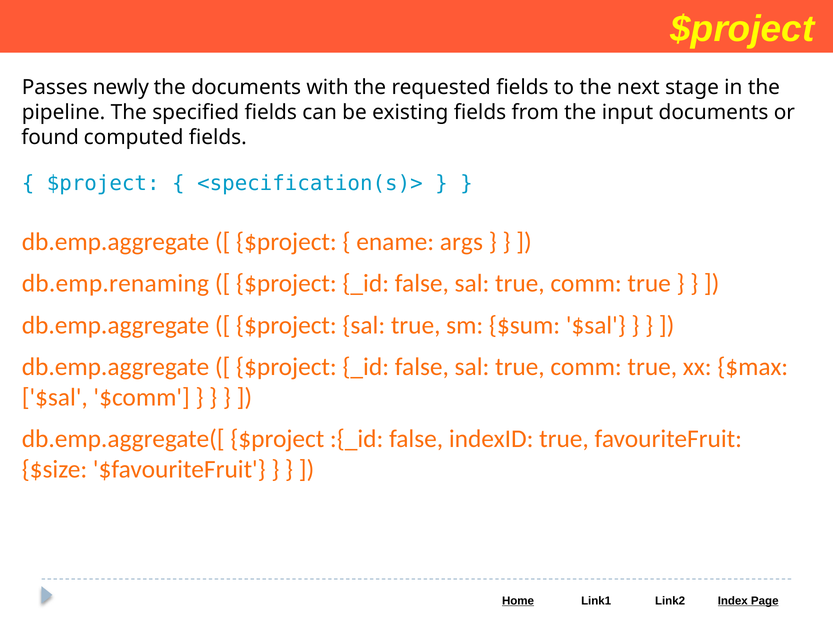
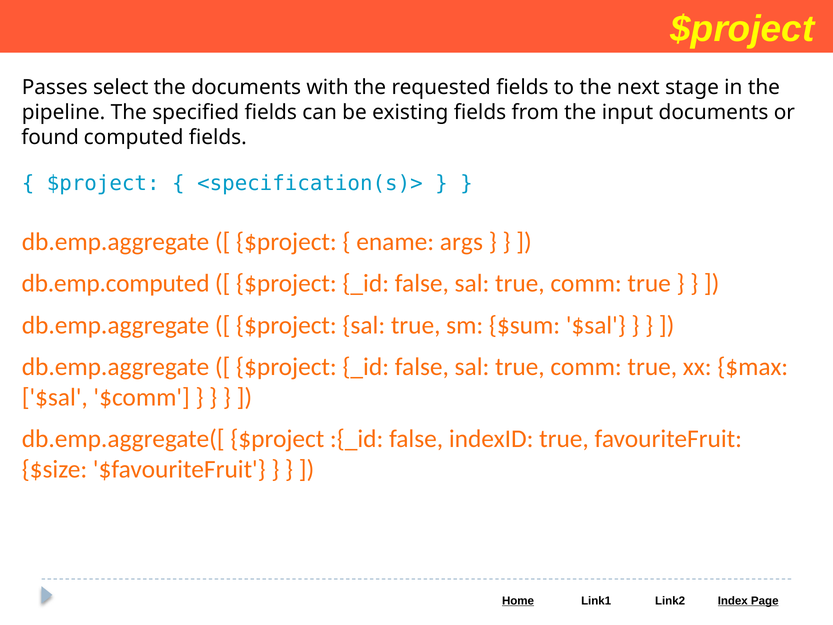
newly: newly -> select
db.emp.renaming: db.emp.renaming -> db.emp.computed
